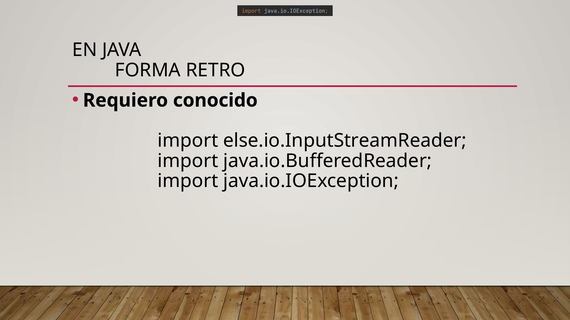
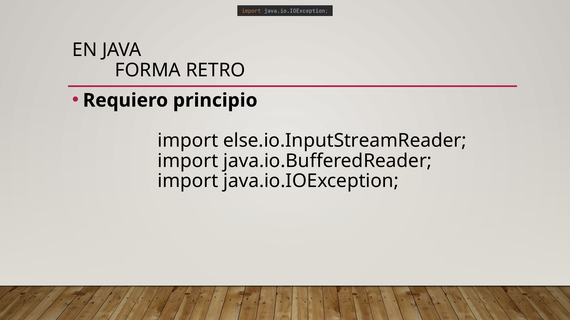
conocido: conocido -> principio
